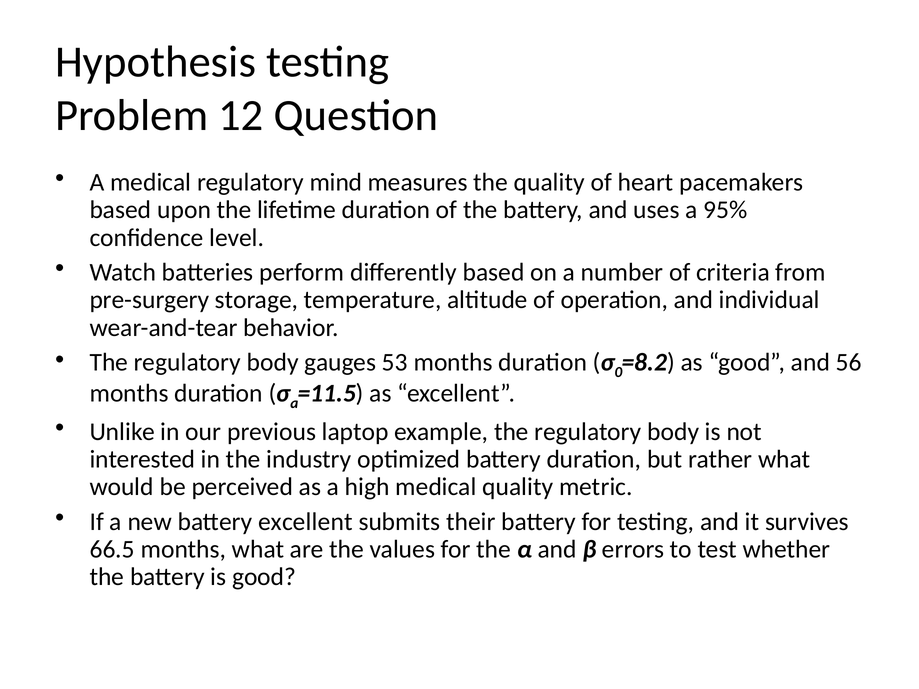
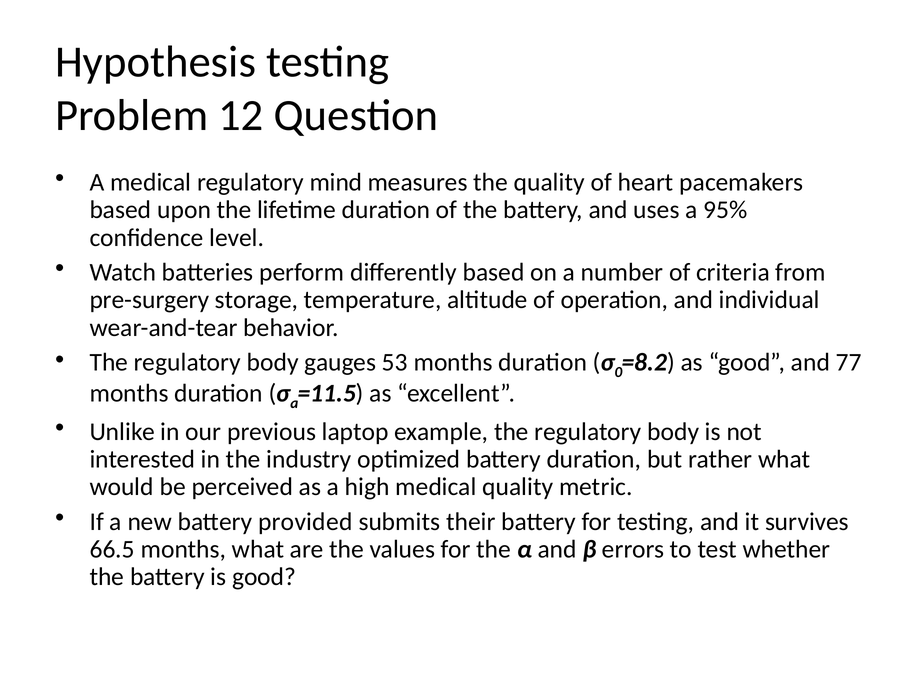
56: 56 -> 77
battery excellent: excellent -> provided
